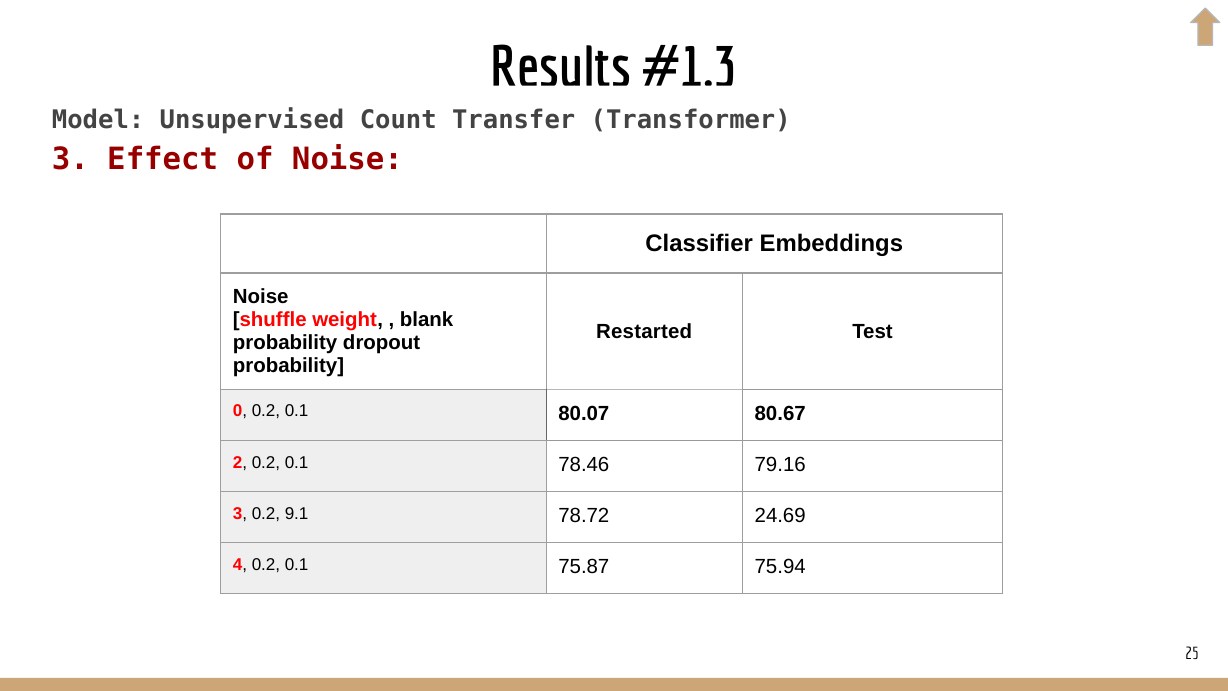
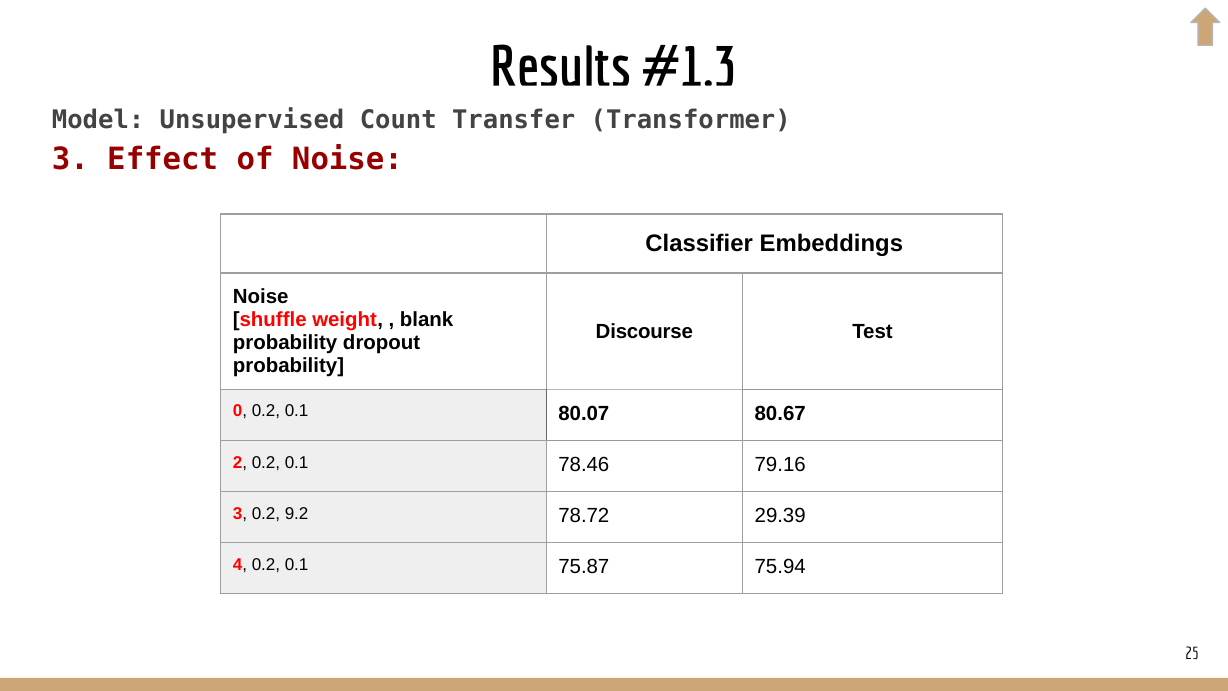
Restarted: Restarted -> Discourse
9.1: 9.1 -> 9.2
24.69: 24.69 -> 29.39
